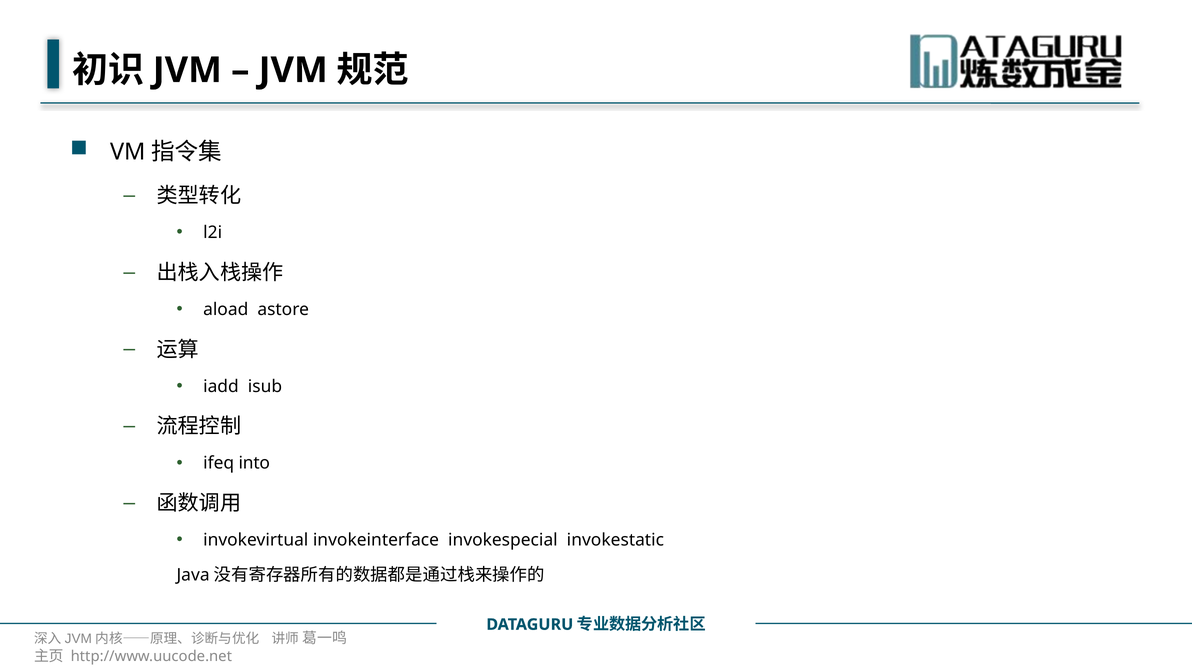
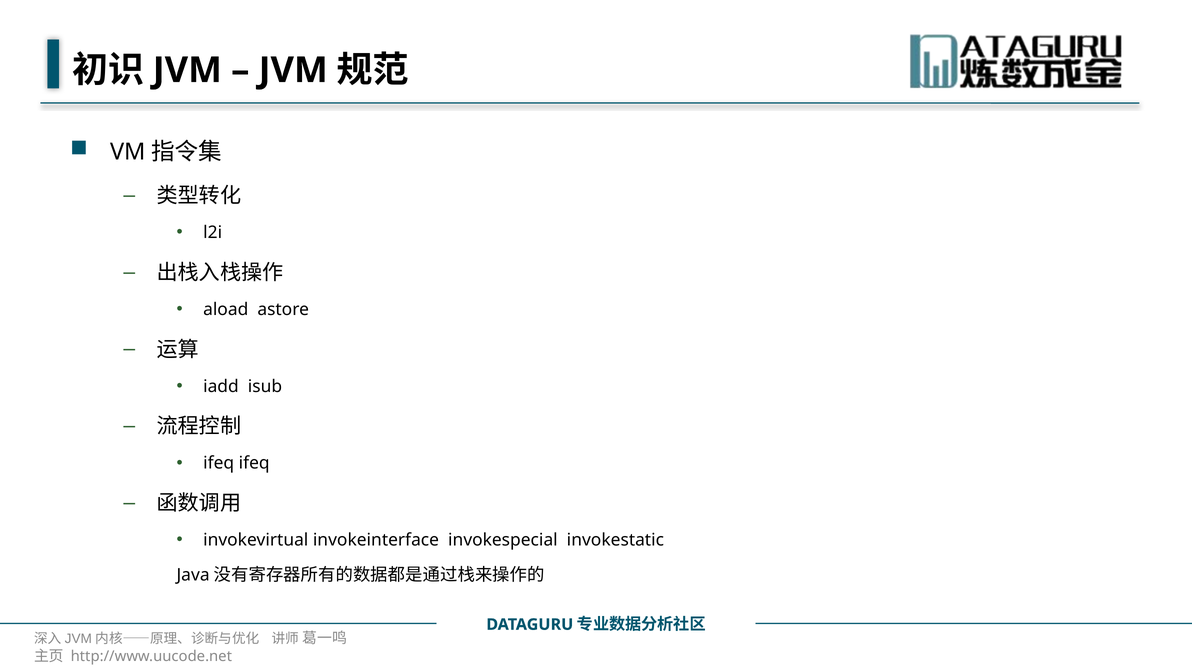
ifeq into: into -> ifeq
